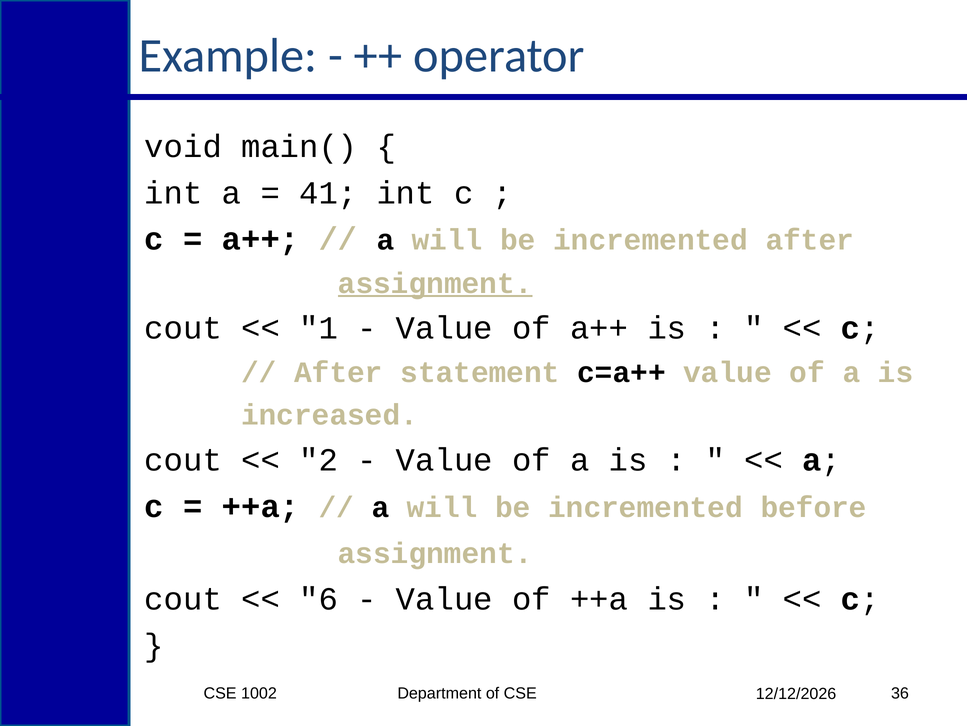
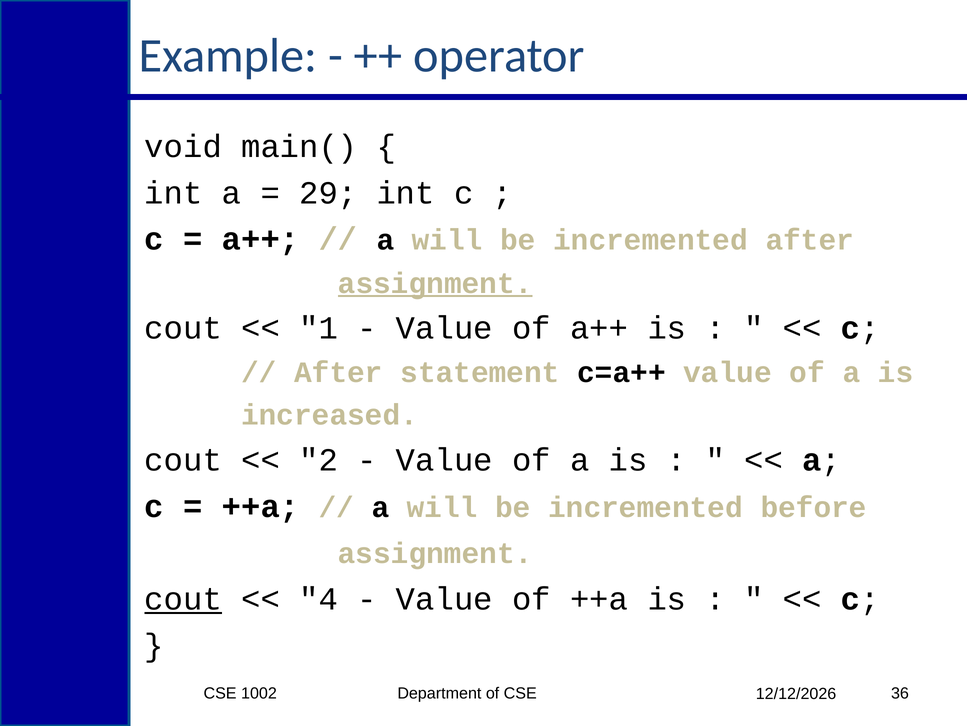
41: 41 -> 29
cout at (183, 599) underline: none -> present
6: 6 -> 4
